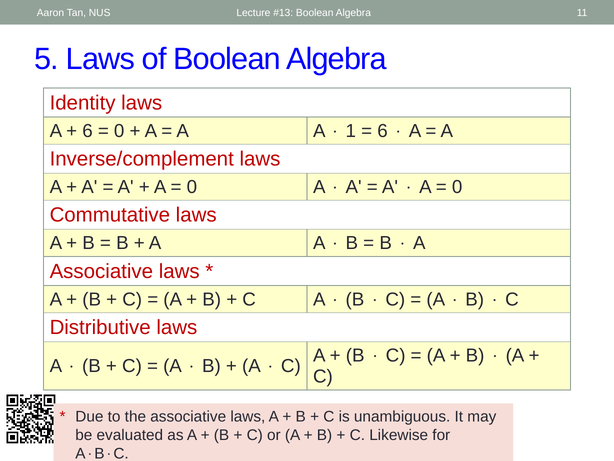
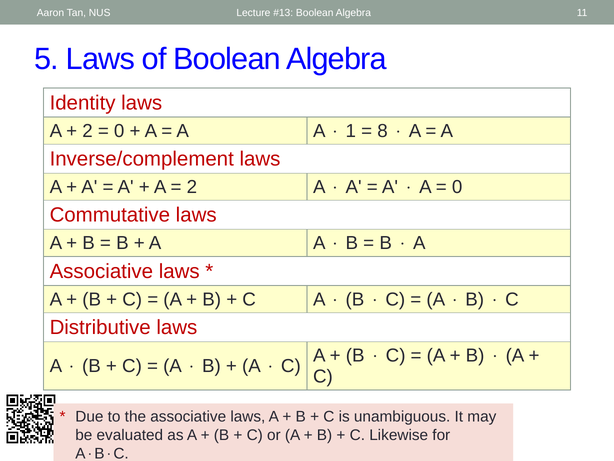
6 at (88, 131): 6 -> 2
6 at (383, 131): 6 -> 8
0 at (192, 187): 0 -> 2
